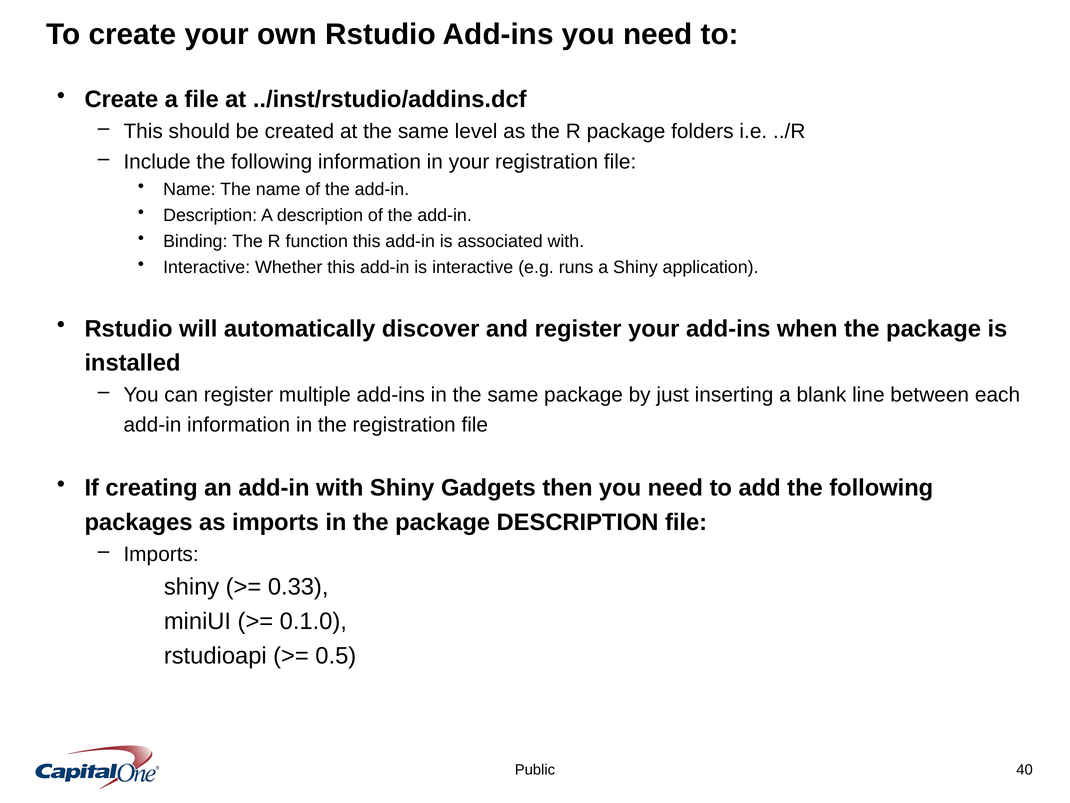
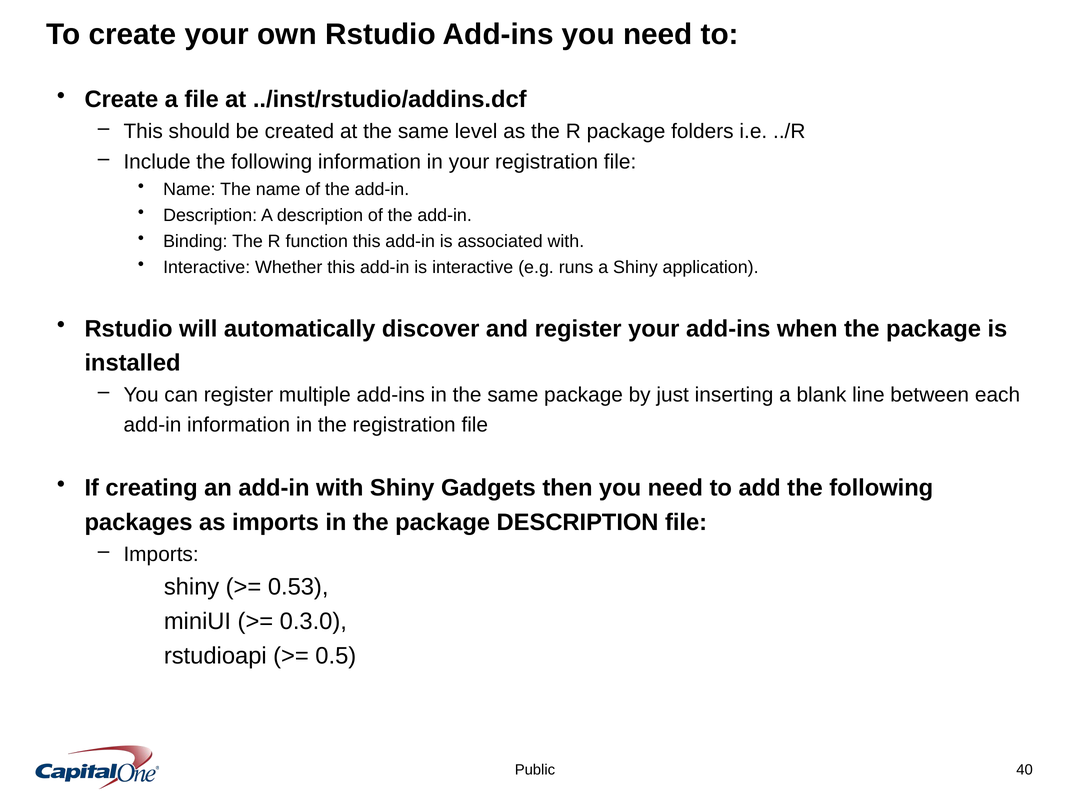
0.33: 0.33 -> 0.53
0.1.0: 0.1.0 -> 0.3.0
